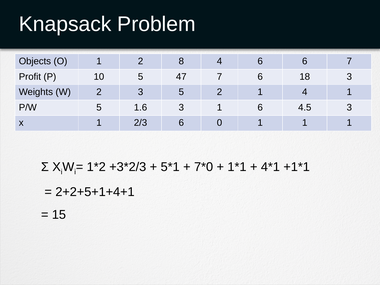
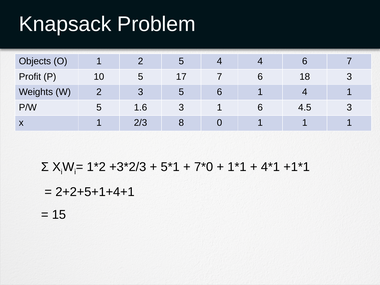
2 8: 8 -> 5
4 6: 6 -> 4
47: 47 -> 17
5 2: 2 -> 6
2/3 6: 6 -> 8
